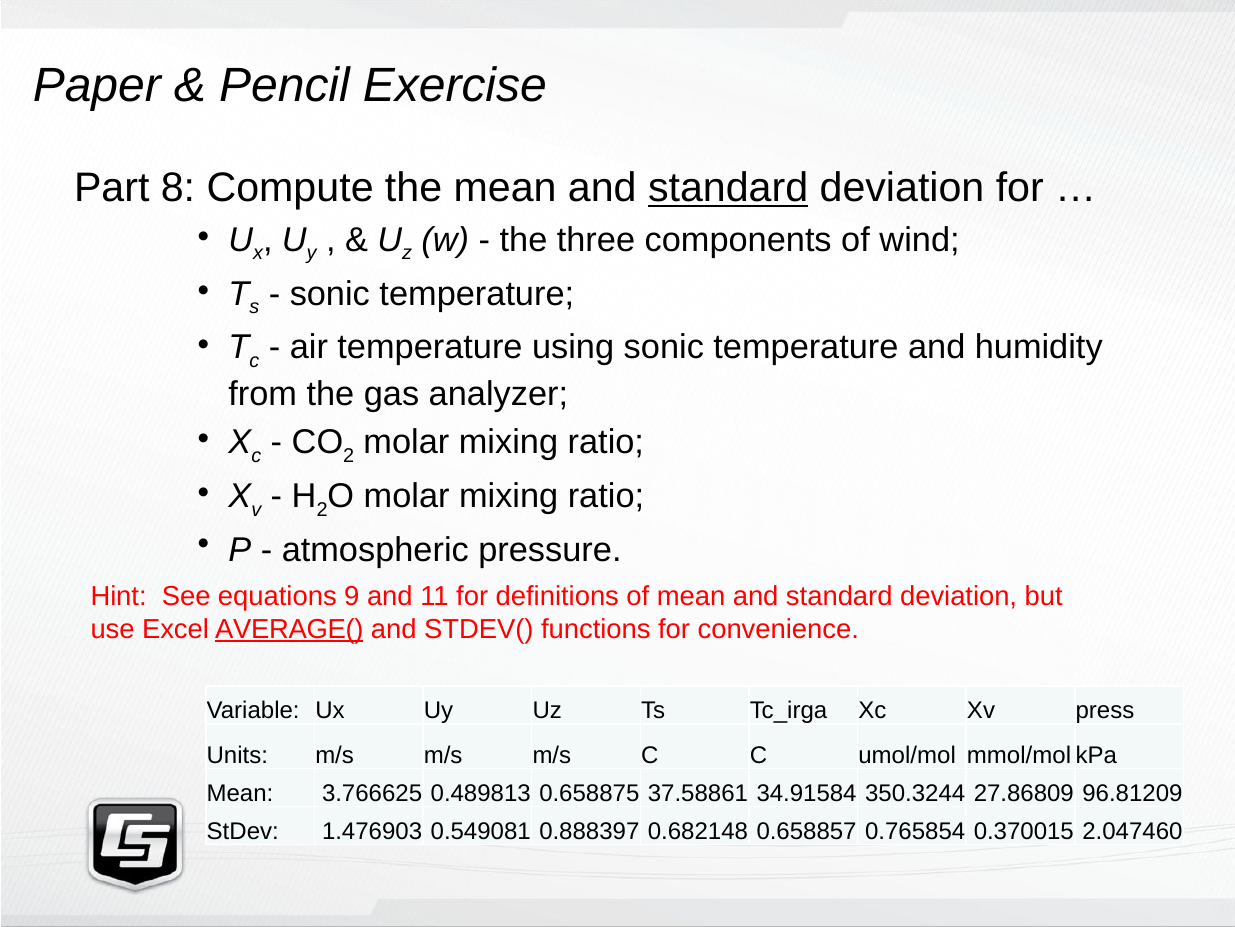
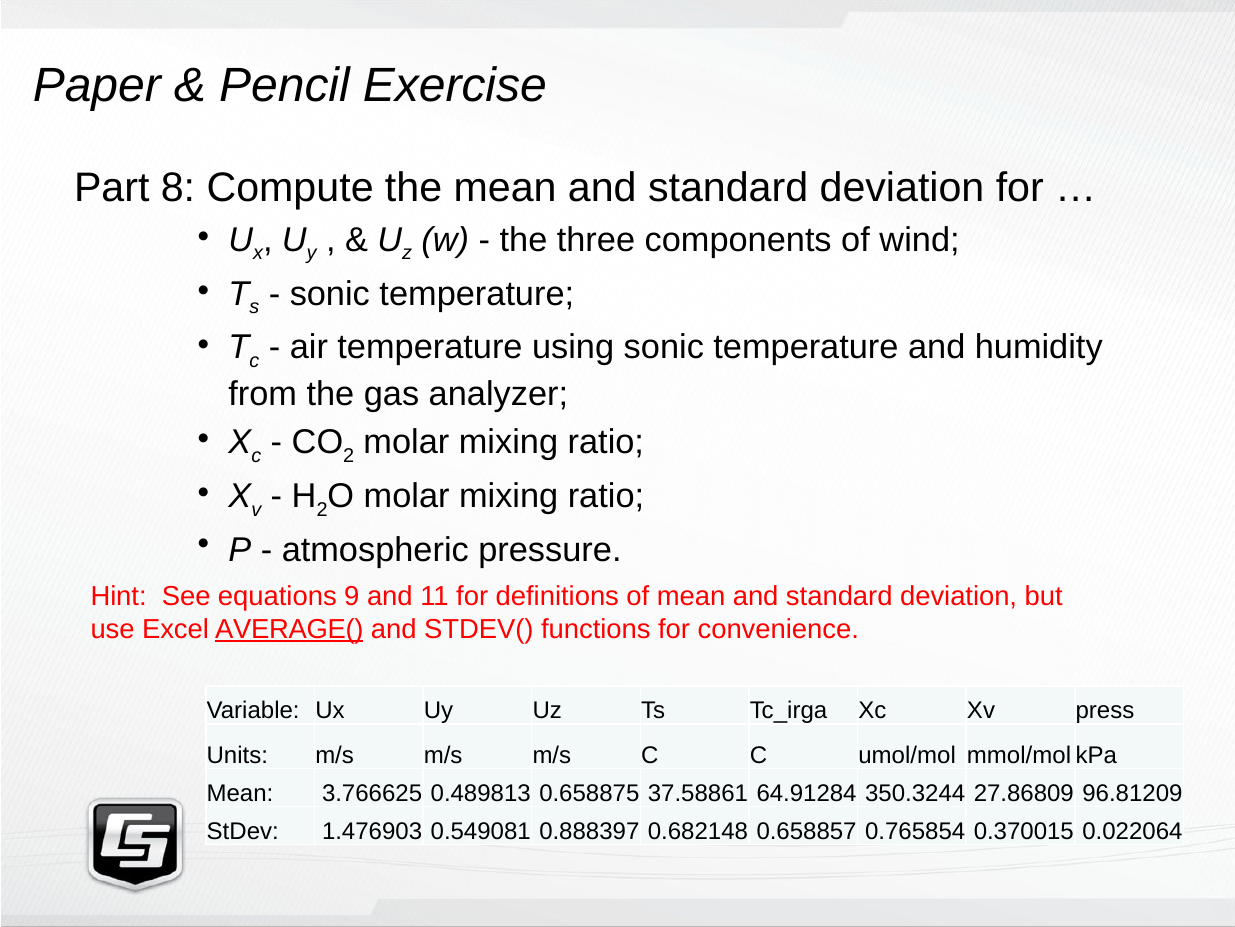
standard at (728, 188) underline: present -> none
34.91584: 34.91584 -> 64.91284
2.047460: 2.047460 -> 0.022064
